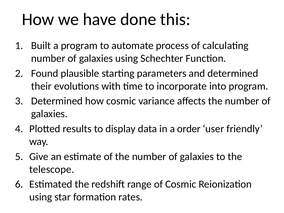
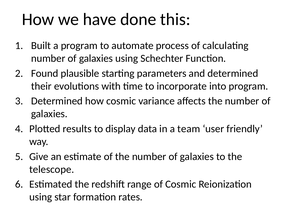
order: order -> team
